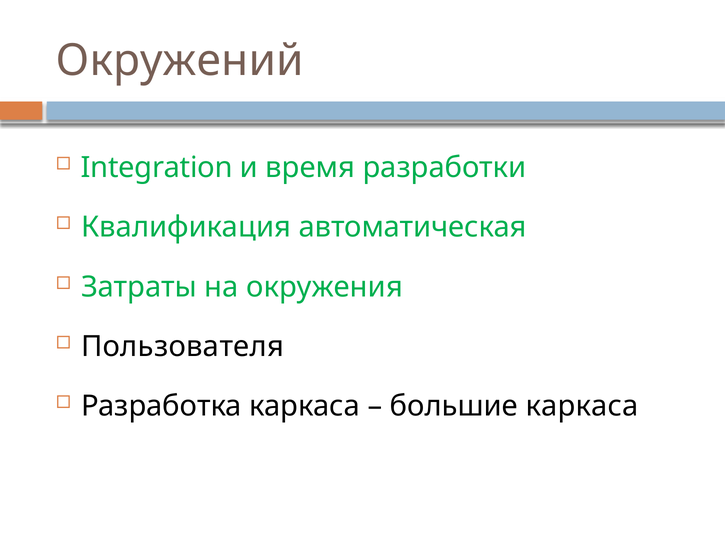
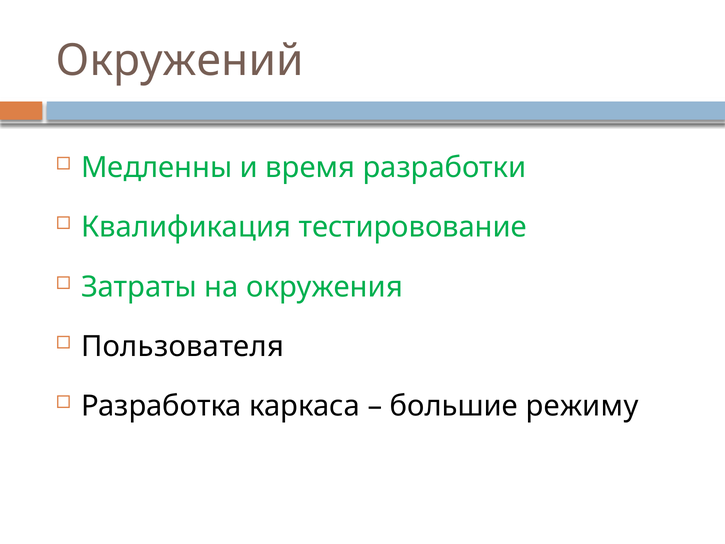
Integration: Integration -> Медленны
автоматическая: автоматическая -> тестировование
большие каркаса: каркаса -> режиму
